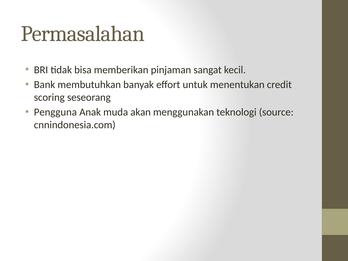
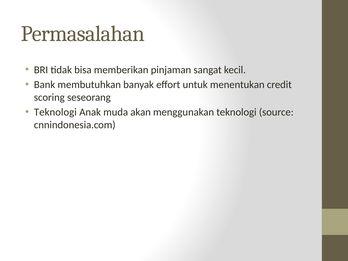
Pengguna at (55, 112): Pengguna -> Teknologi
